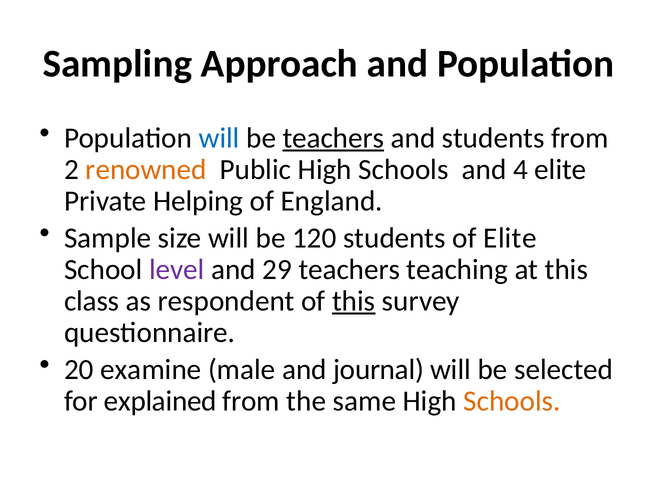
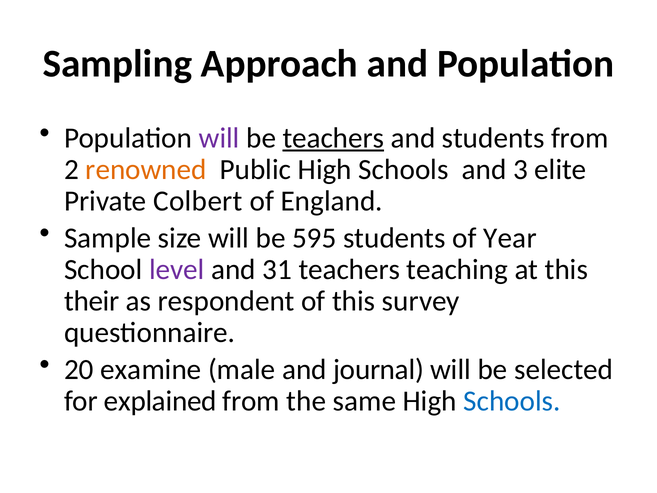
will at (219, 138) colour: blue -> purple
4: 4 -> 3
Helping: Helping -> Colbert
120: 120 -> 595
of Elite: Elite -> Year
29: 29 -> 31
class: class -> their
this at (354, 301) underline: present -> none
Schools at (512, 401) colour: orange -> blue
